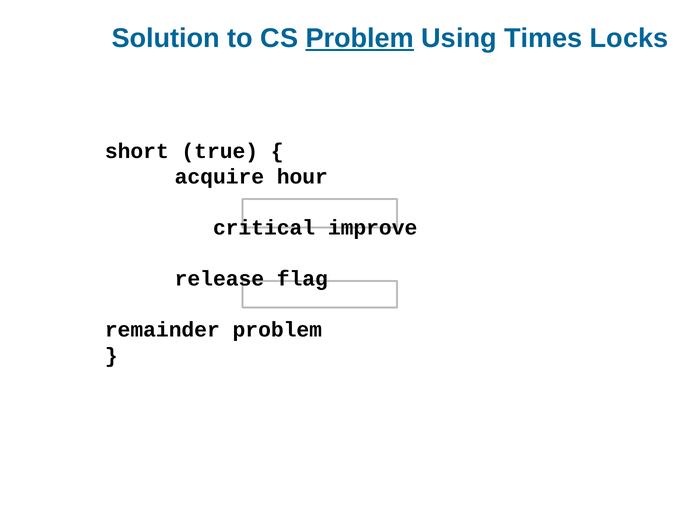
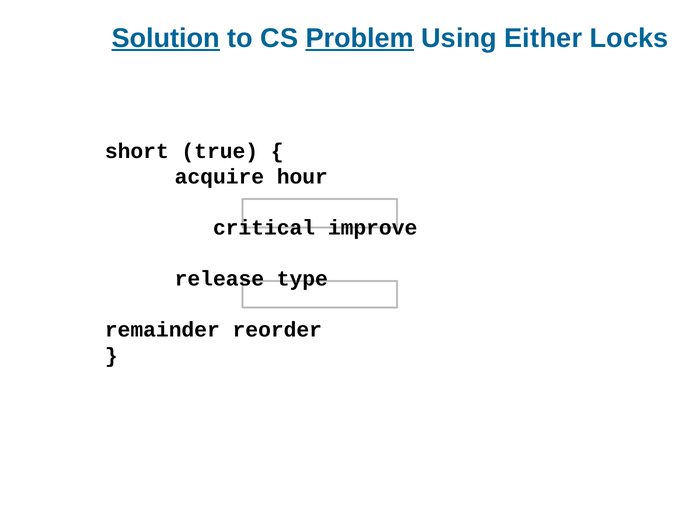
Solution underline: none -> present
Times: Times -> Either
flag: flag -> type
remainder problem: problem -> reorder
